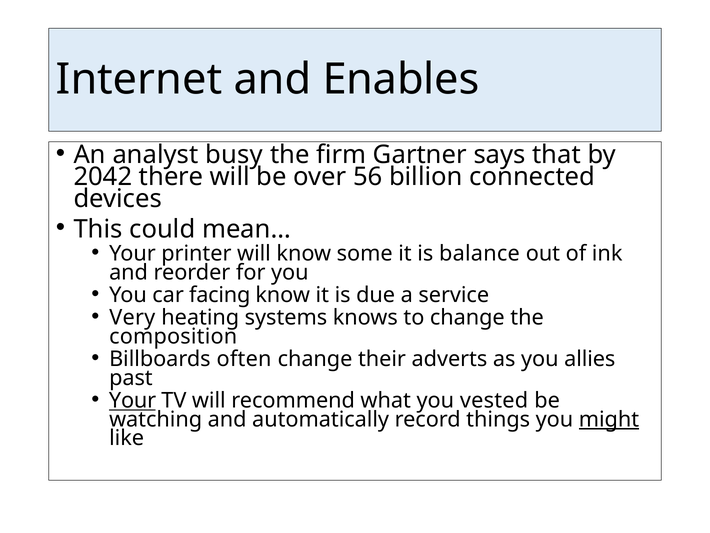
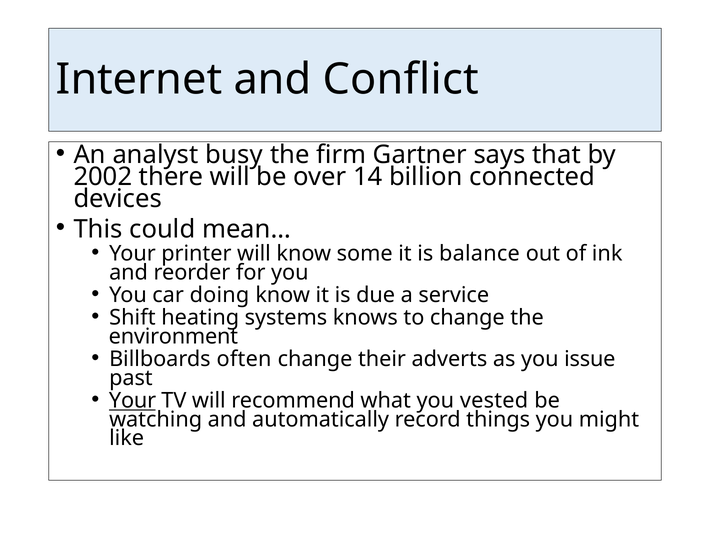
Enables: Enables -> Conflict
2042: 2042 -> 2002
56: 56 -> 14
facing: facing -> doing
Very: Very -> Shift
composition: composition -> environment
allies: allies -> issue
might underline: present -> none
